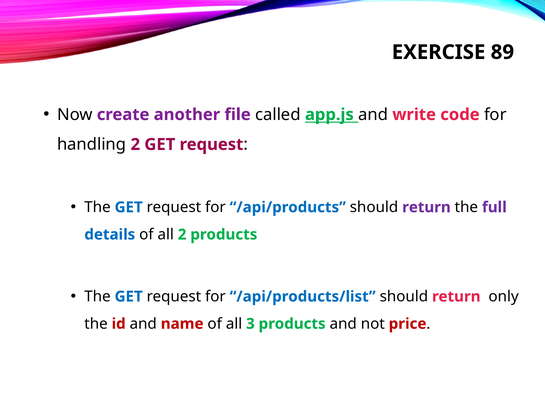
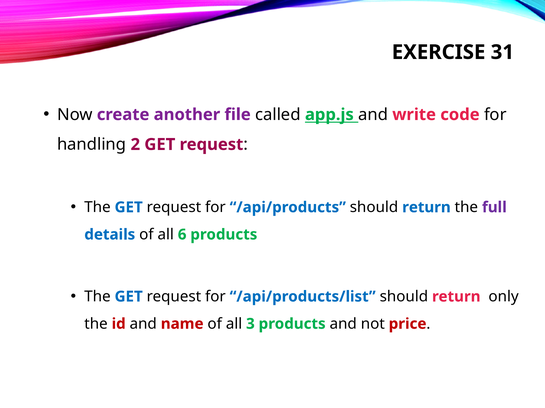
89: 89 -> 31
return at (426, 208) colour: purple -> blue
all 2: 2 -> 6
